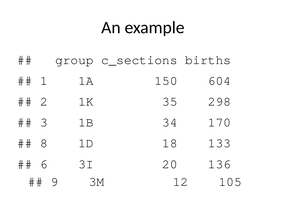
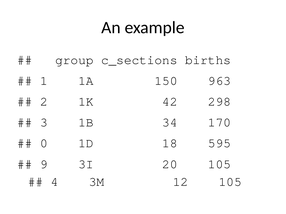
604: 604 -> 963
35: 35 -> 42
8: 8 -> 0
133: 133 -> 595
6: 6 -> 9
20 136: 136 -> 105
9: 9 -> 4
